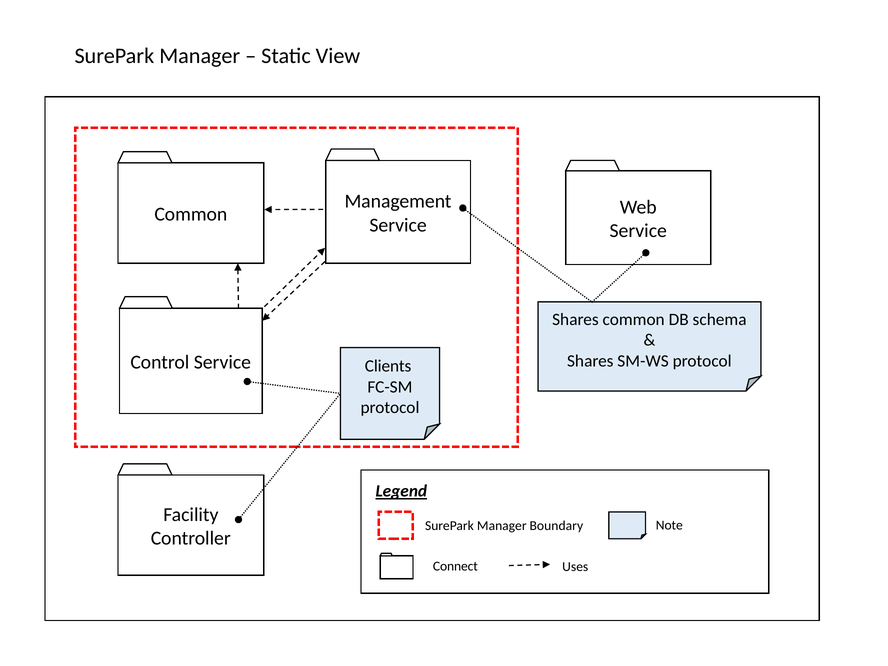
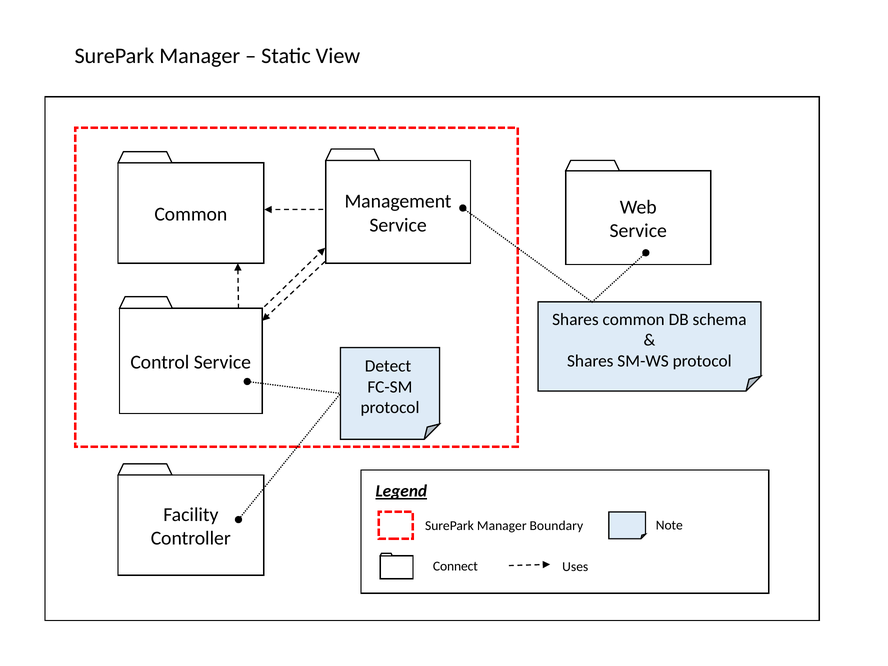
Clients: Clients -> Detect
